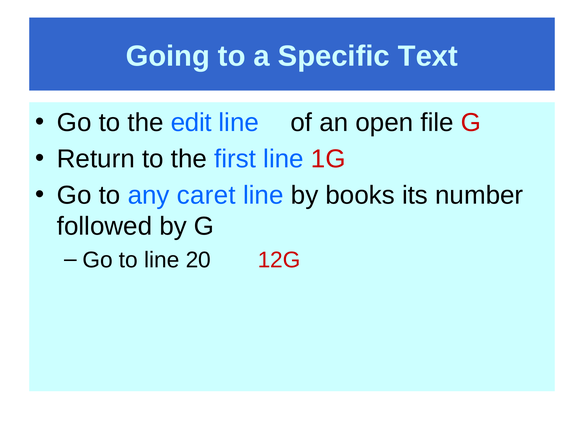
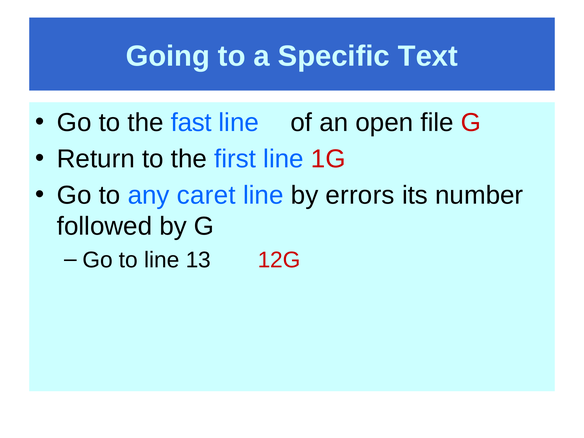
edit: edit -> fast
books: books -> errors
20: 20 -> 13
